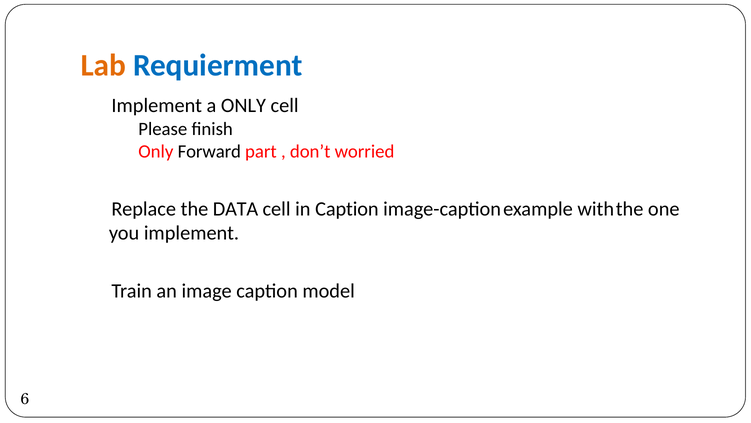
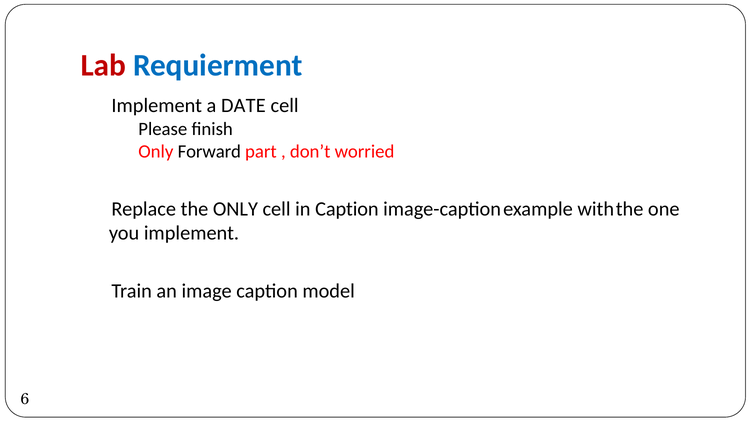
Lab colour: orange -> red
ONLY: ONLY -> DATE
DATA: DATA -> ONLY
